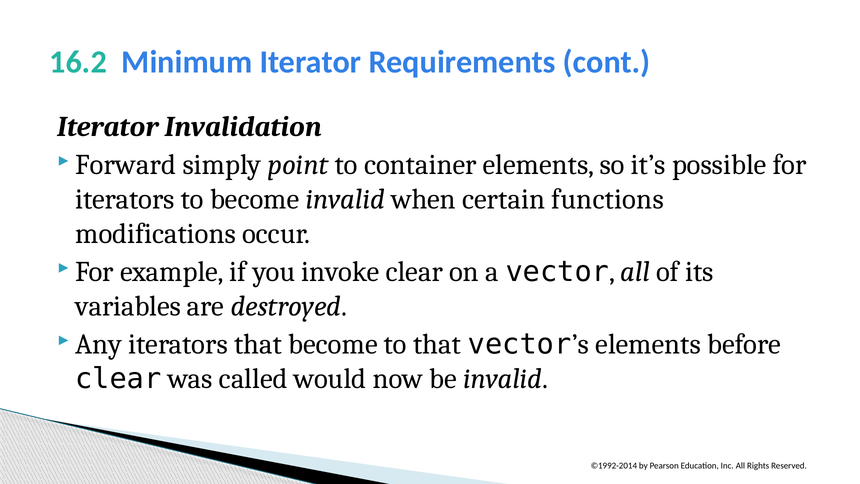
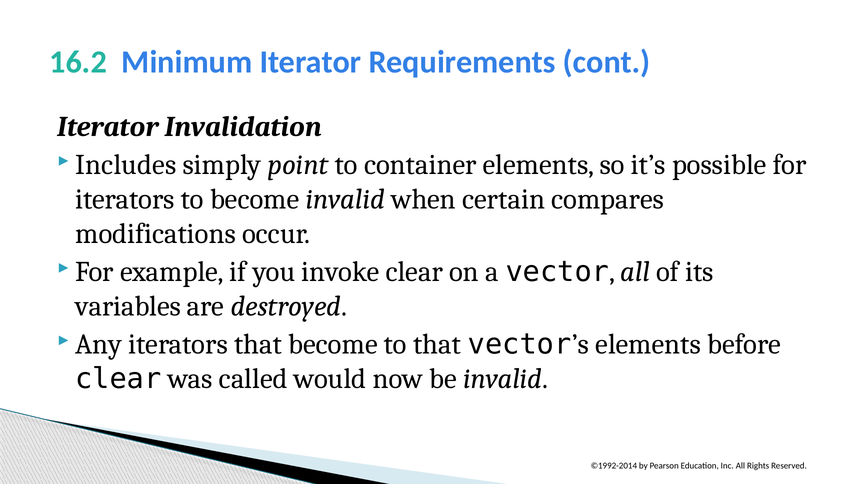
Forward: Forward -> Includes
functions: functions -> compares
